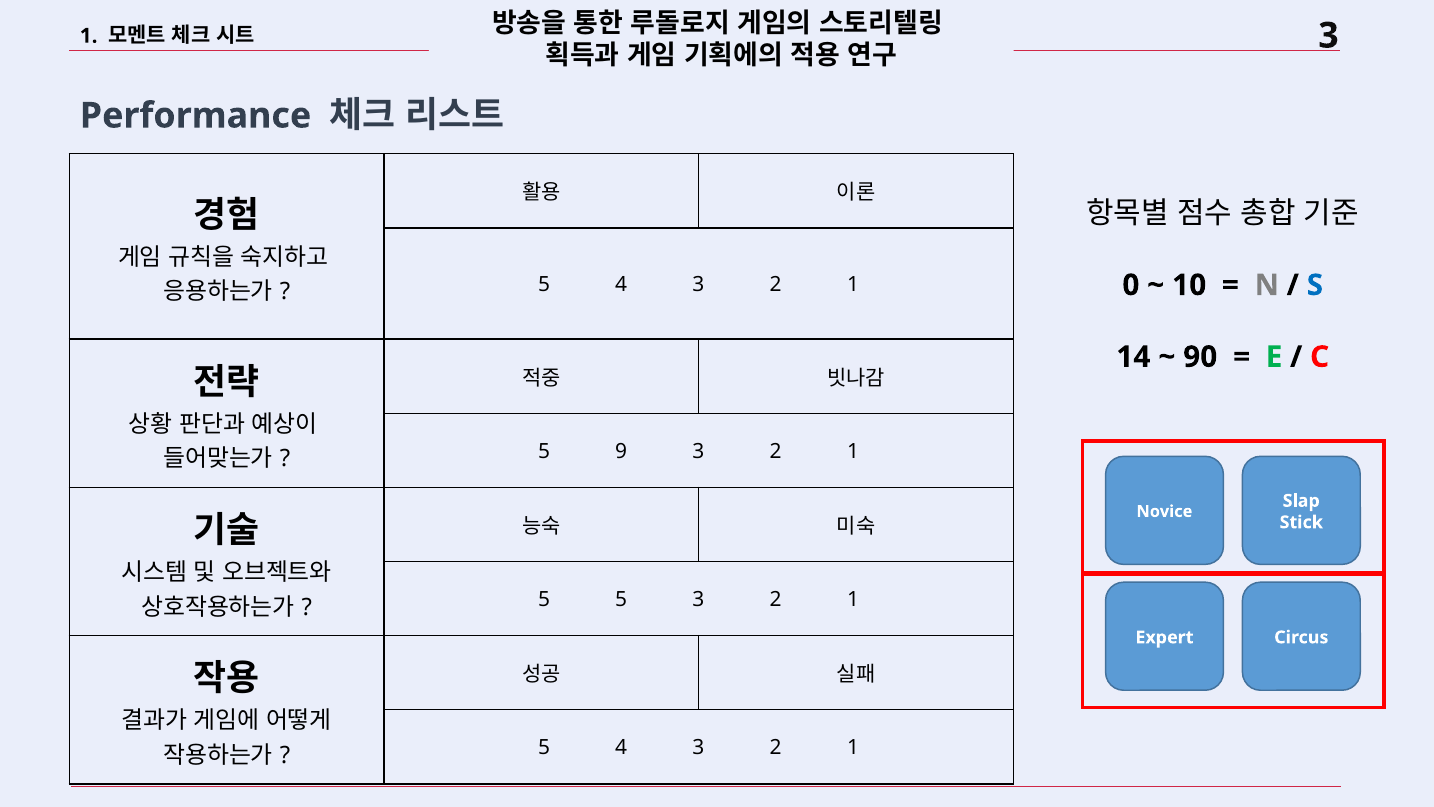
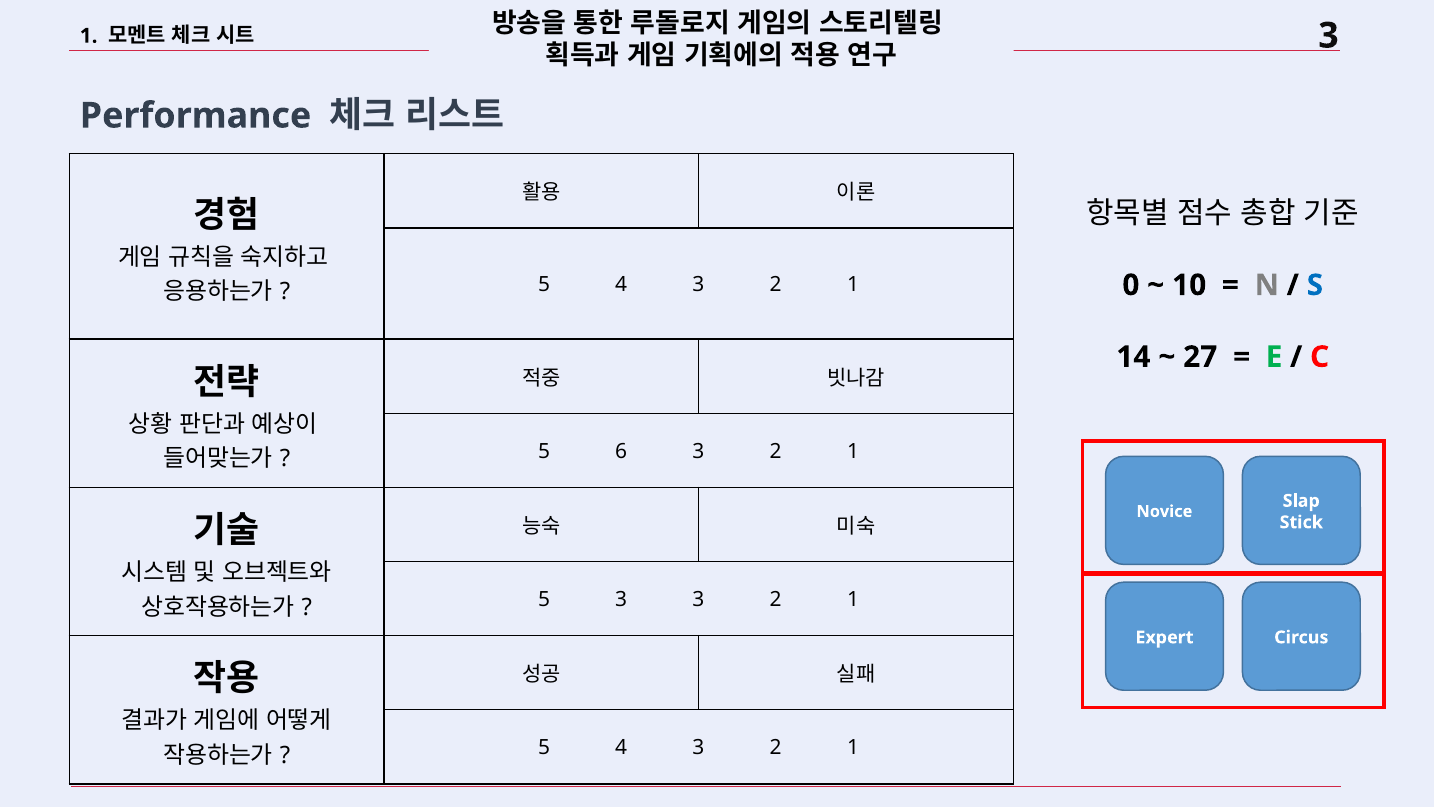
90: 90 -> 27
9: 9 -> 6
5 5: 5 -> 3
